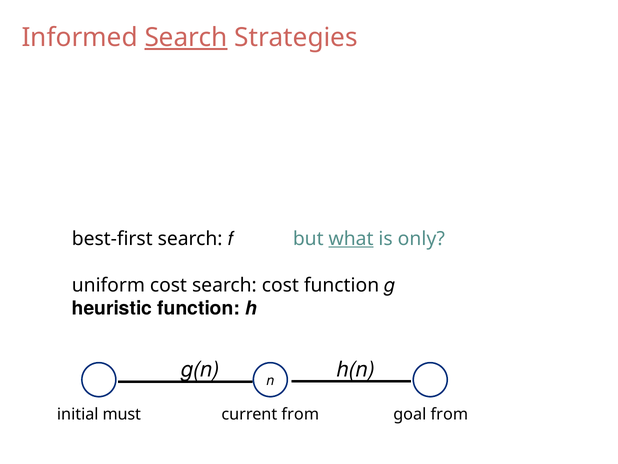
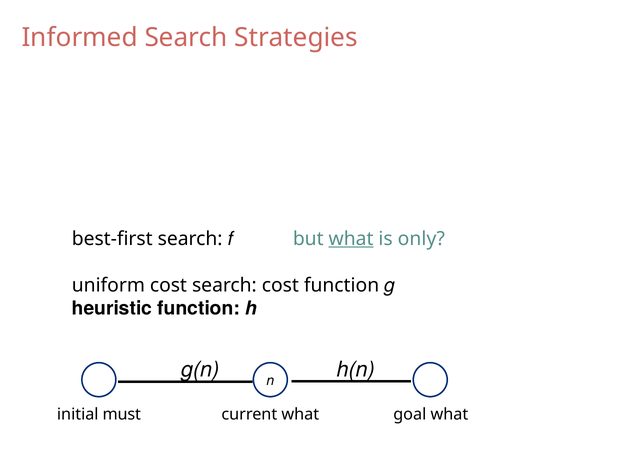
Search at (186, 38) underline: present -> none
current from: from -> what
goal from: from -> what
